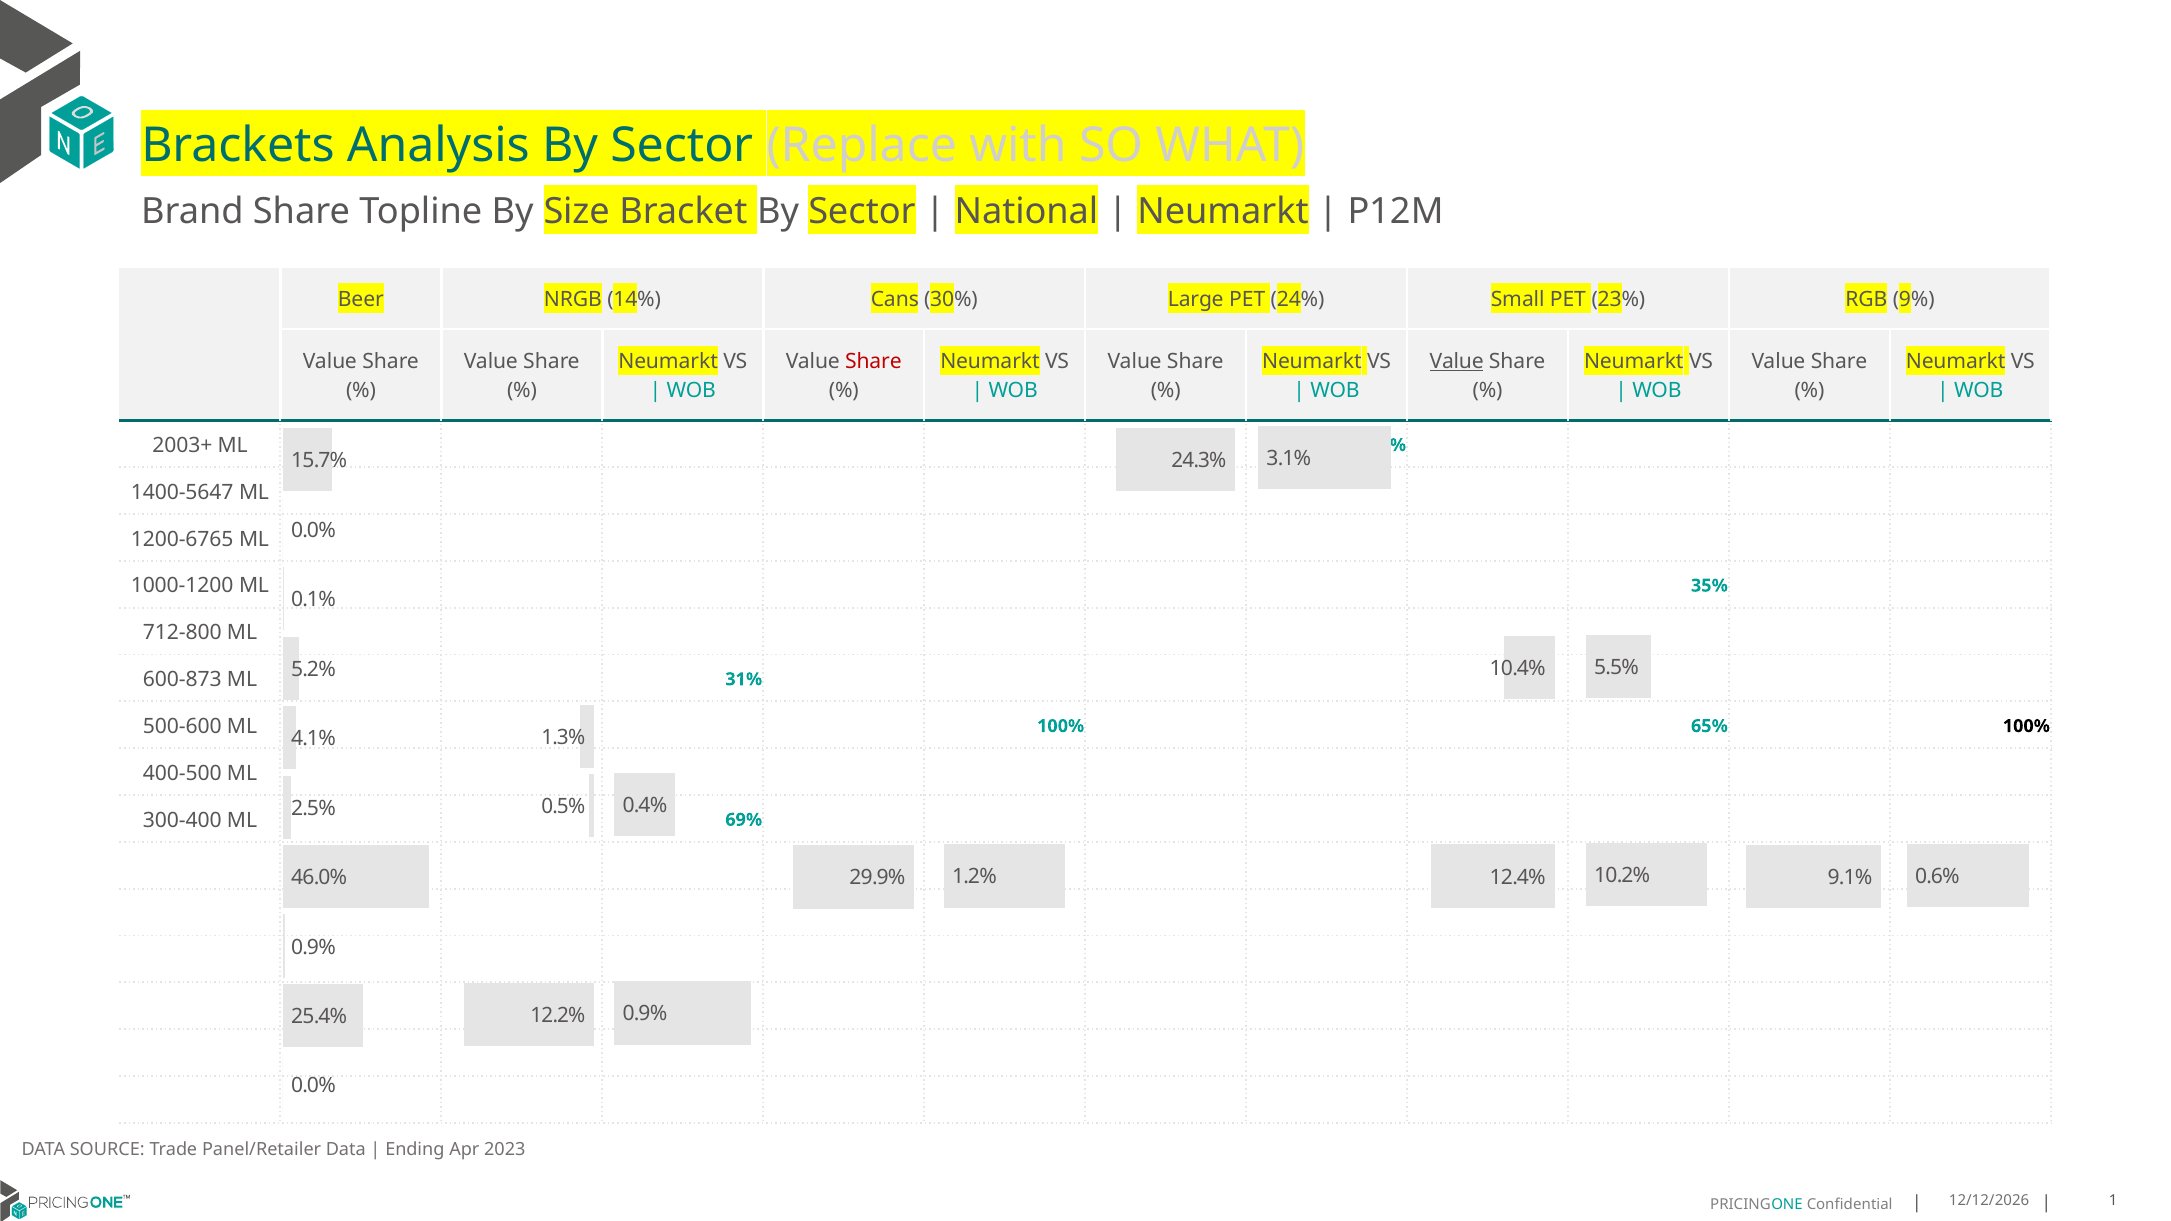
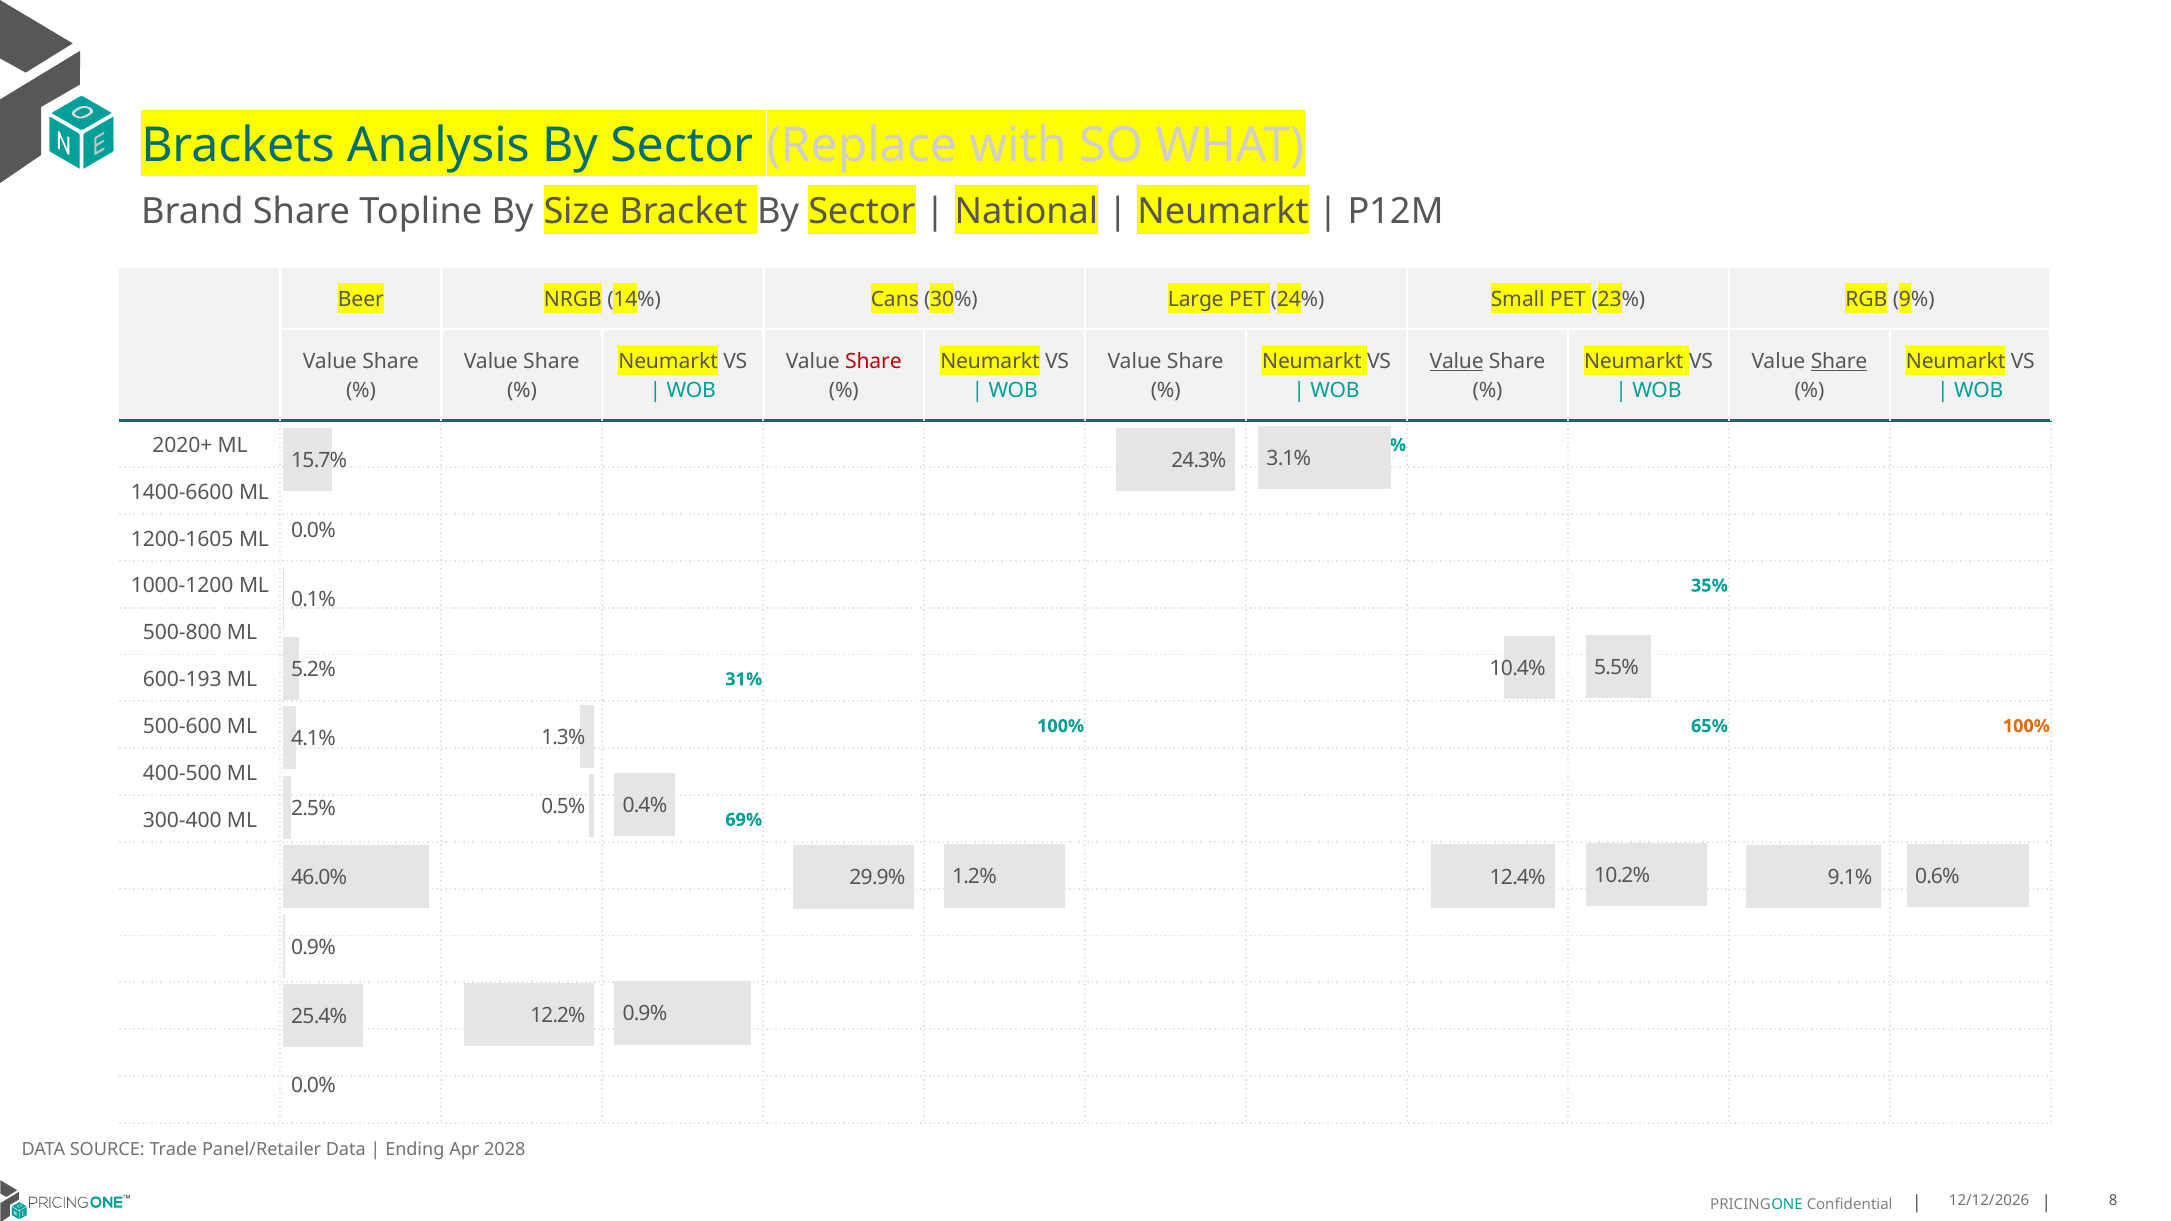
Share at (1839, 362) underline: none -> present
2003+: 2003+ -> 2020+
1400-5647: 1400-5647 -> 1400-6600
1200-6765: 1200-6765 -> 1200-1605
712-800: 712-800 -> 500-800
600-873: 600-873 -> 600-193
100% at (2026, 726) colour: black -> orange
2023: 2023 -> 2028
1: 1 -> 8
